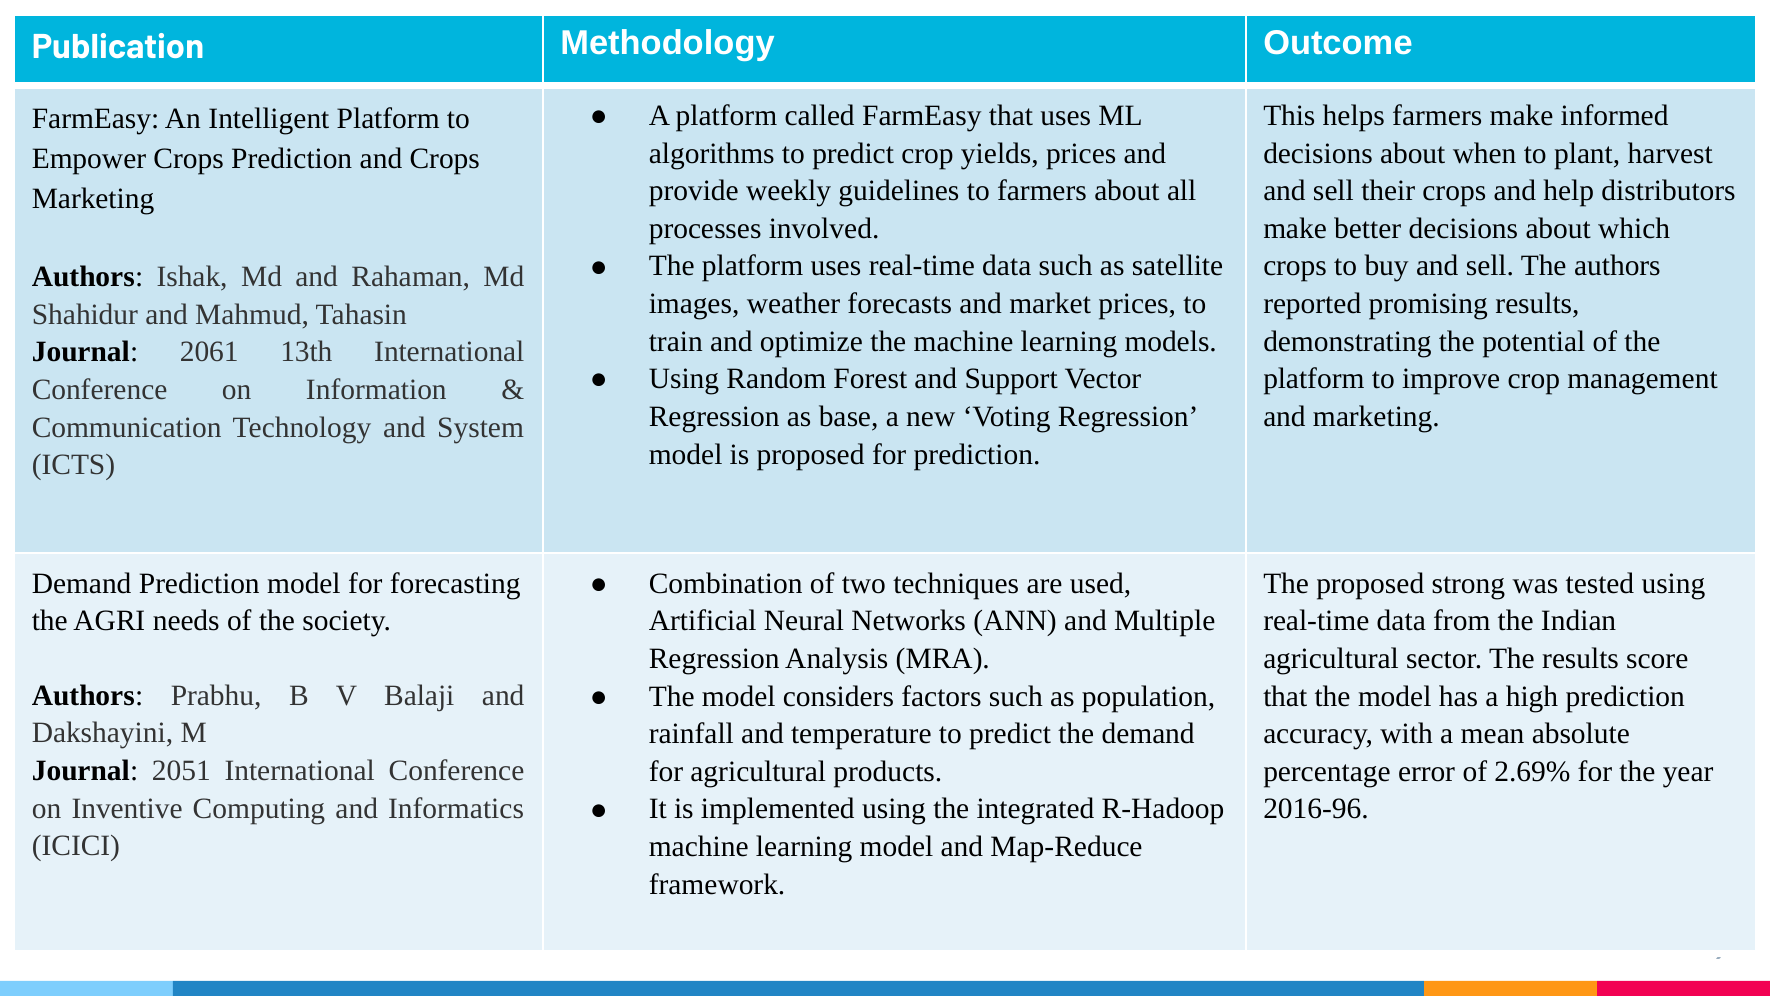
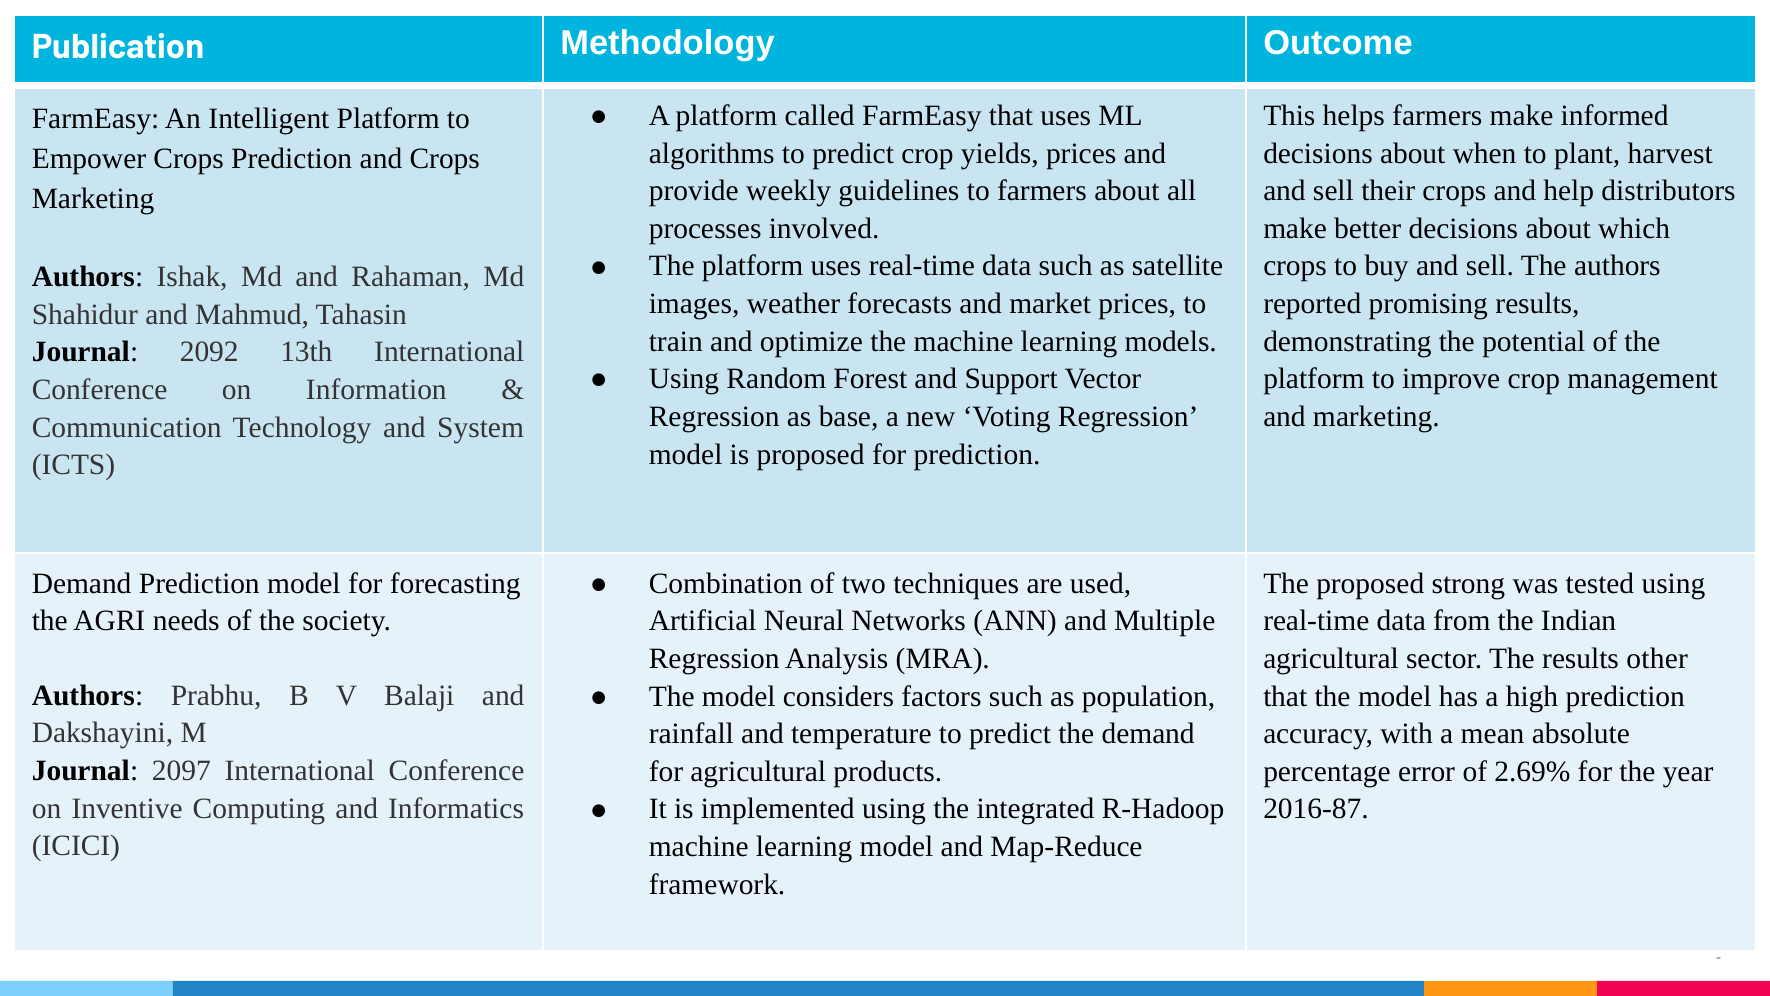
2061: 2061 -> 2092
score: score -> other
2051: 2051 -> 2097
2016-96: 2016-96 -> 2016-87
